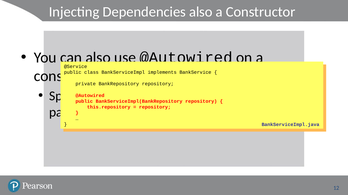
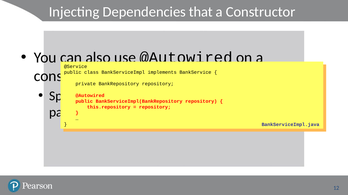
also at (201, 12): also -> that
